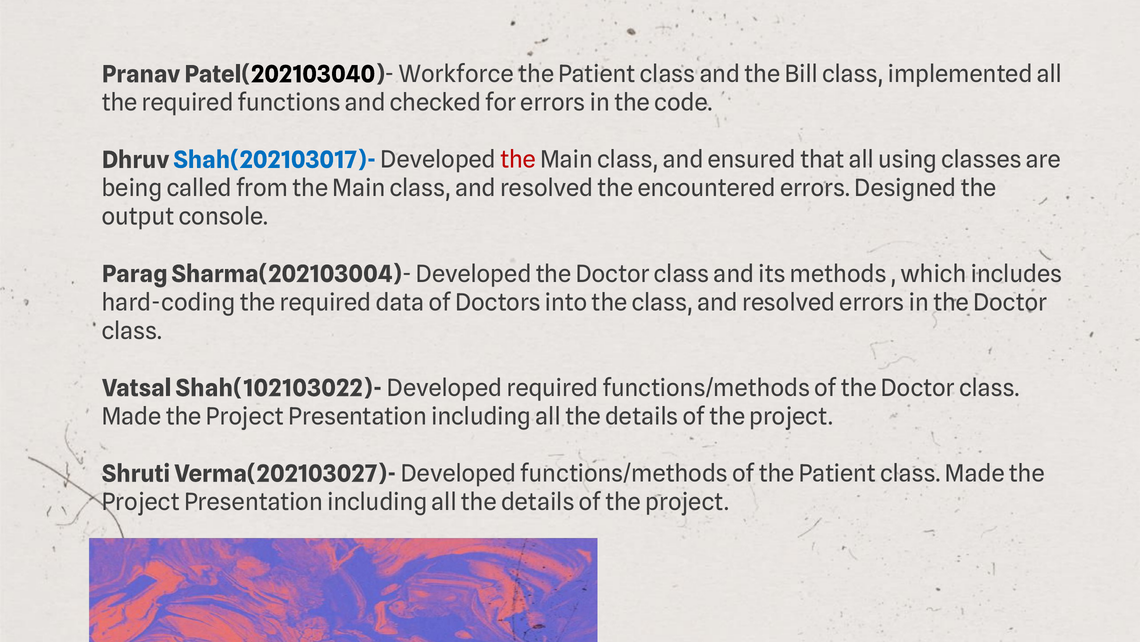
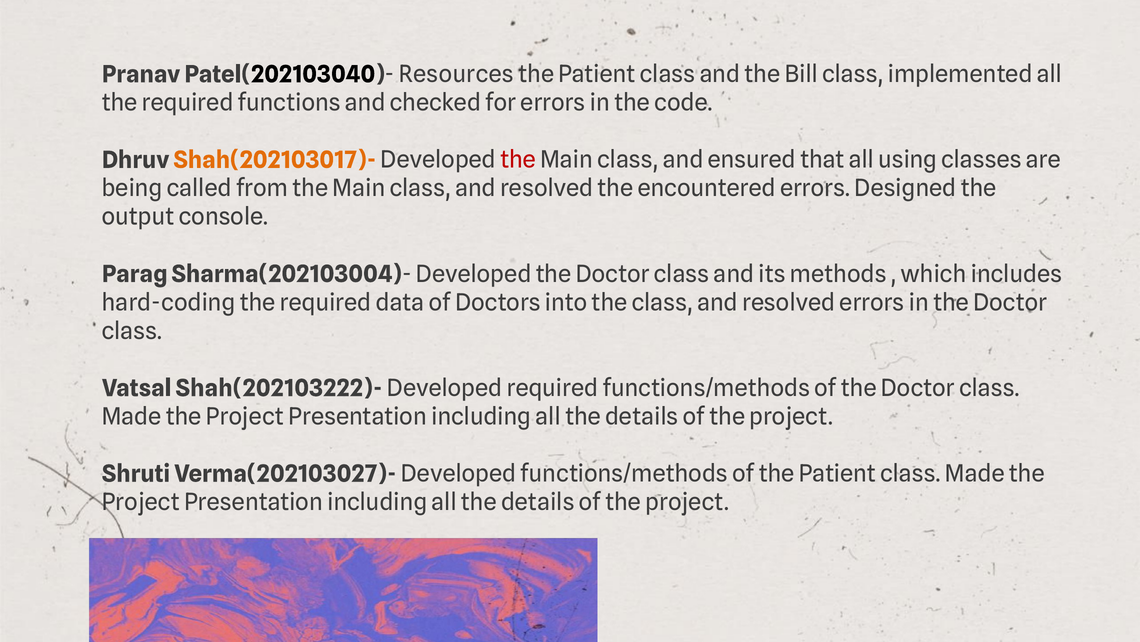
Workforce: Workforce -> Resources
Shah(202103017)- colour: blue -> orange
Shah(102103022)-: Shah(102103022)- -> Shah(202103222)-
